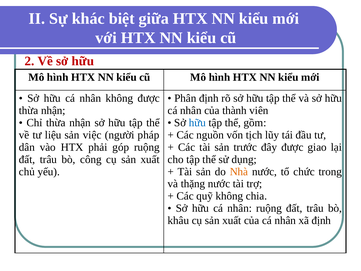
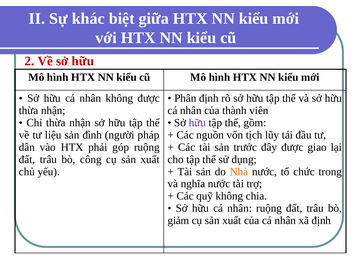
hữu at (197, 123) colour: blue -> purple
việc: việc -> đình
thặng: thặng -> nghĩa
khâu: khâu -> giảm
